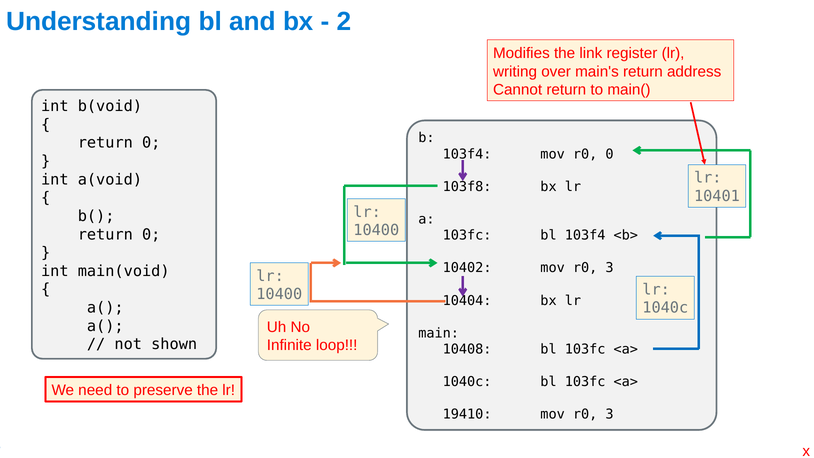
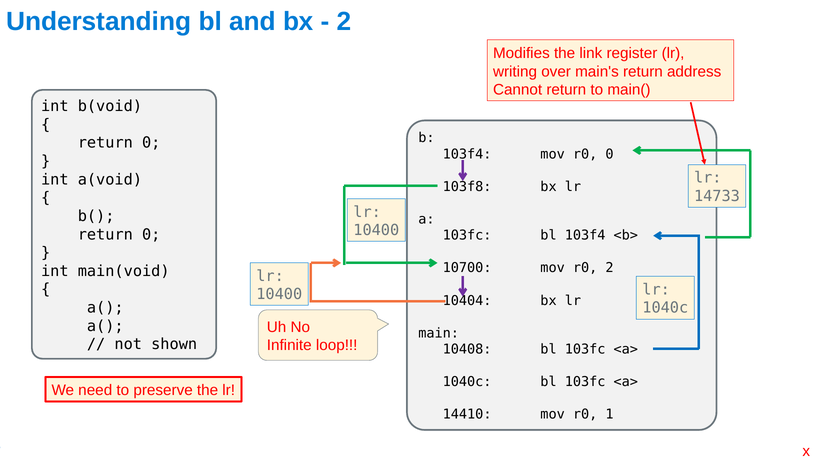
10401: 10401 -> 14733
10402: 10402 -> 10700
3 at (610, 268): 3 -> 2
19410: 19410 -> 14410
3 at (610, 414): 3 -> 1
